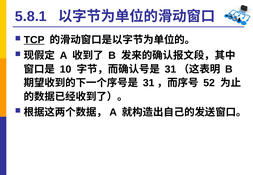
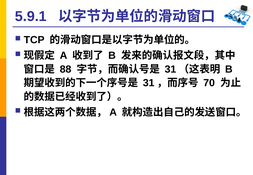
5.8.1: 5.8.1 -> 5.9.1
TCP underline: present -> none
10: 10 -> 88
52: 52 -> 70
